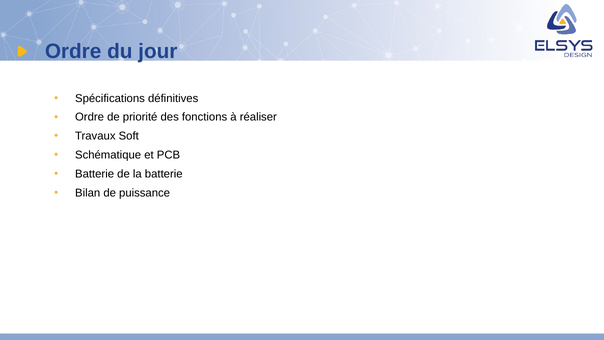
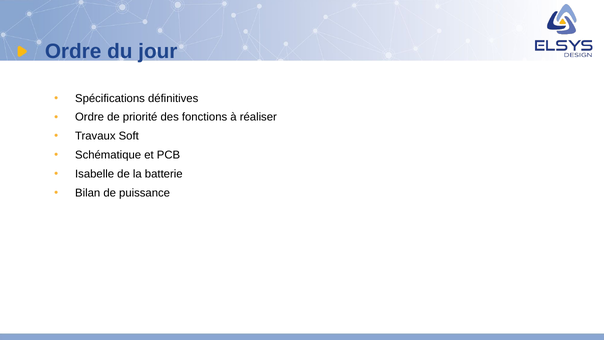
Batterie at (95, 174): Batterie -> Isabelle
